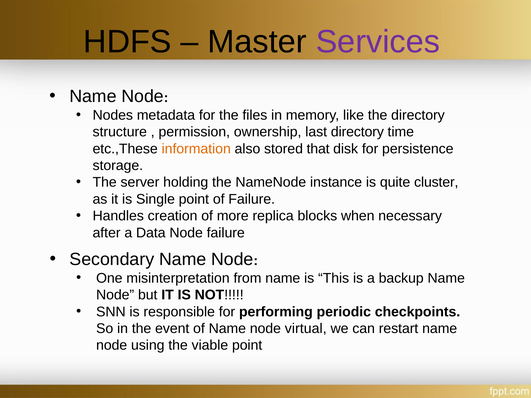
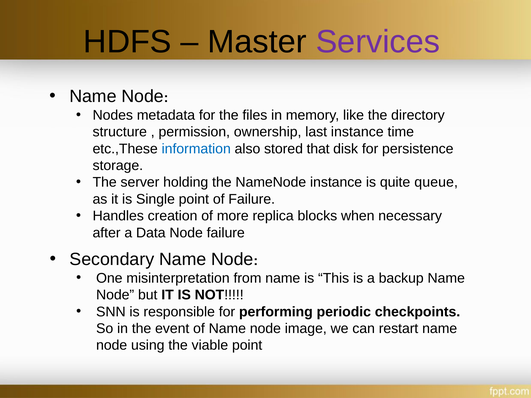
last directory: directory -> instance
information colour: orange -> blue
cluster: cluster -> queue
virtual: virtual -> image
